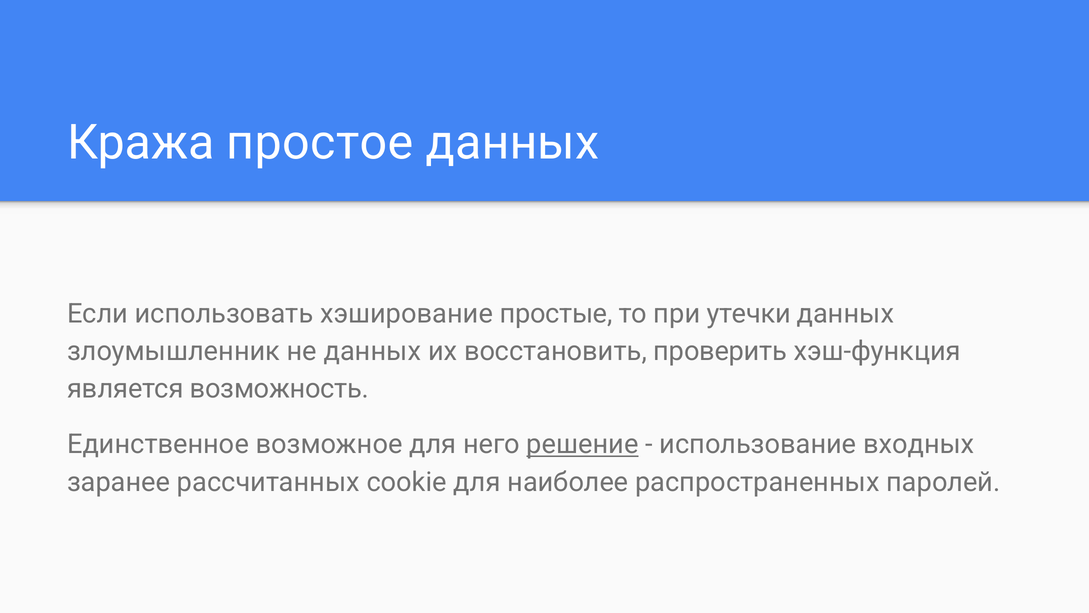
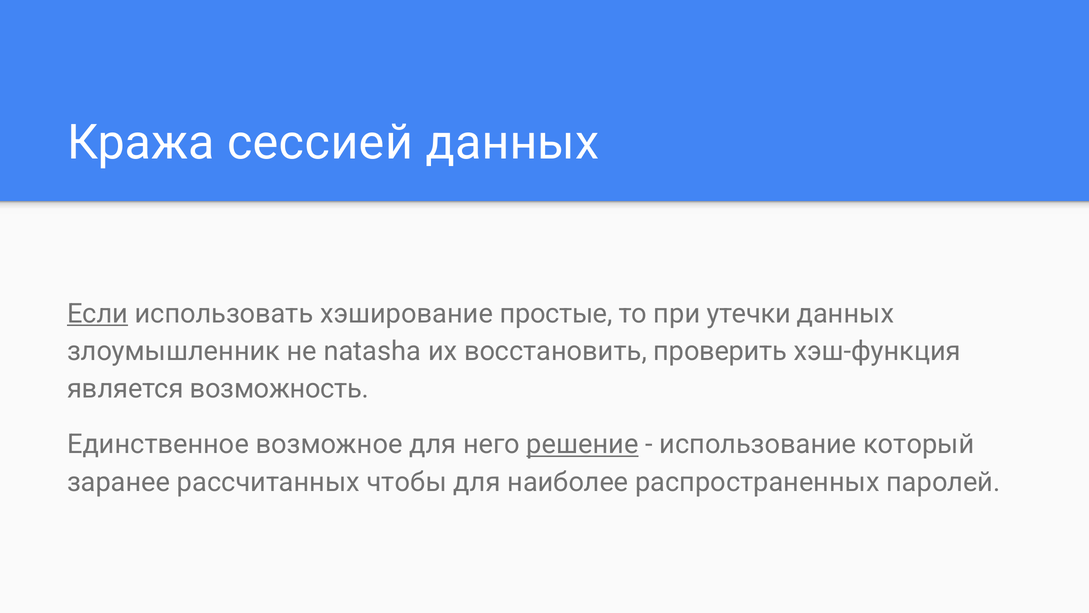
простое: простое -> сессией
Если underline: none -> present
не данных: данных -> natasha
входных: входных -> который
cookie: cookie -> чтобы
